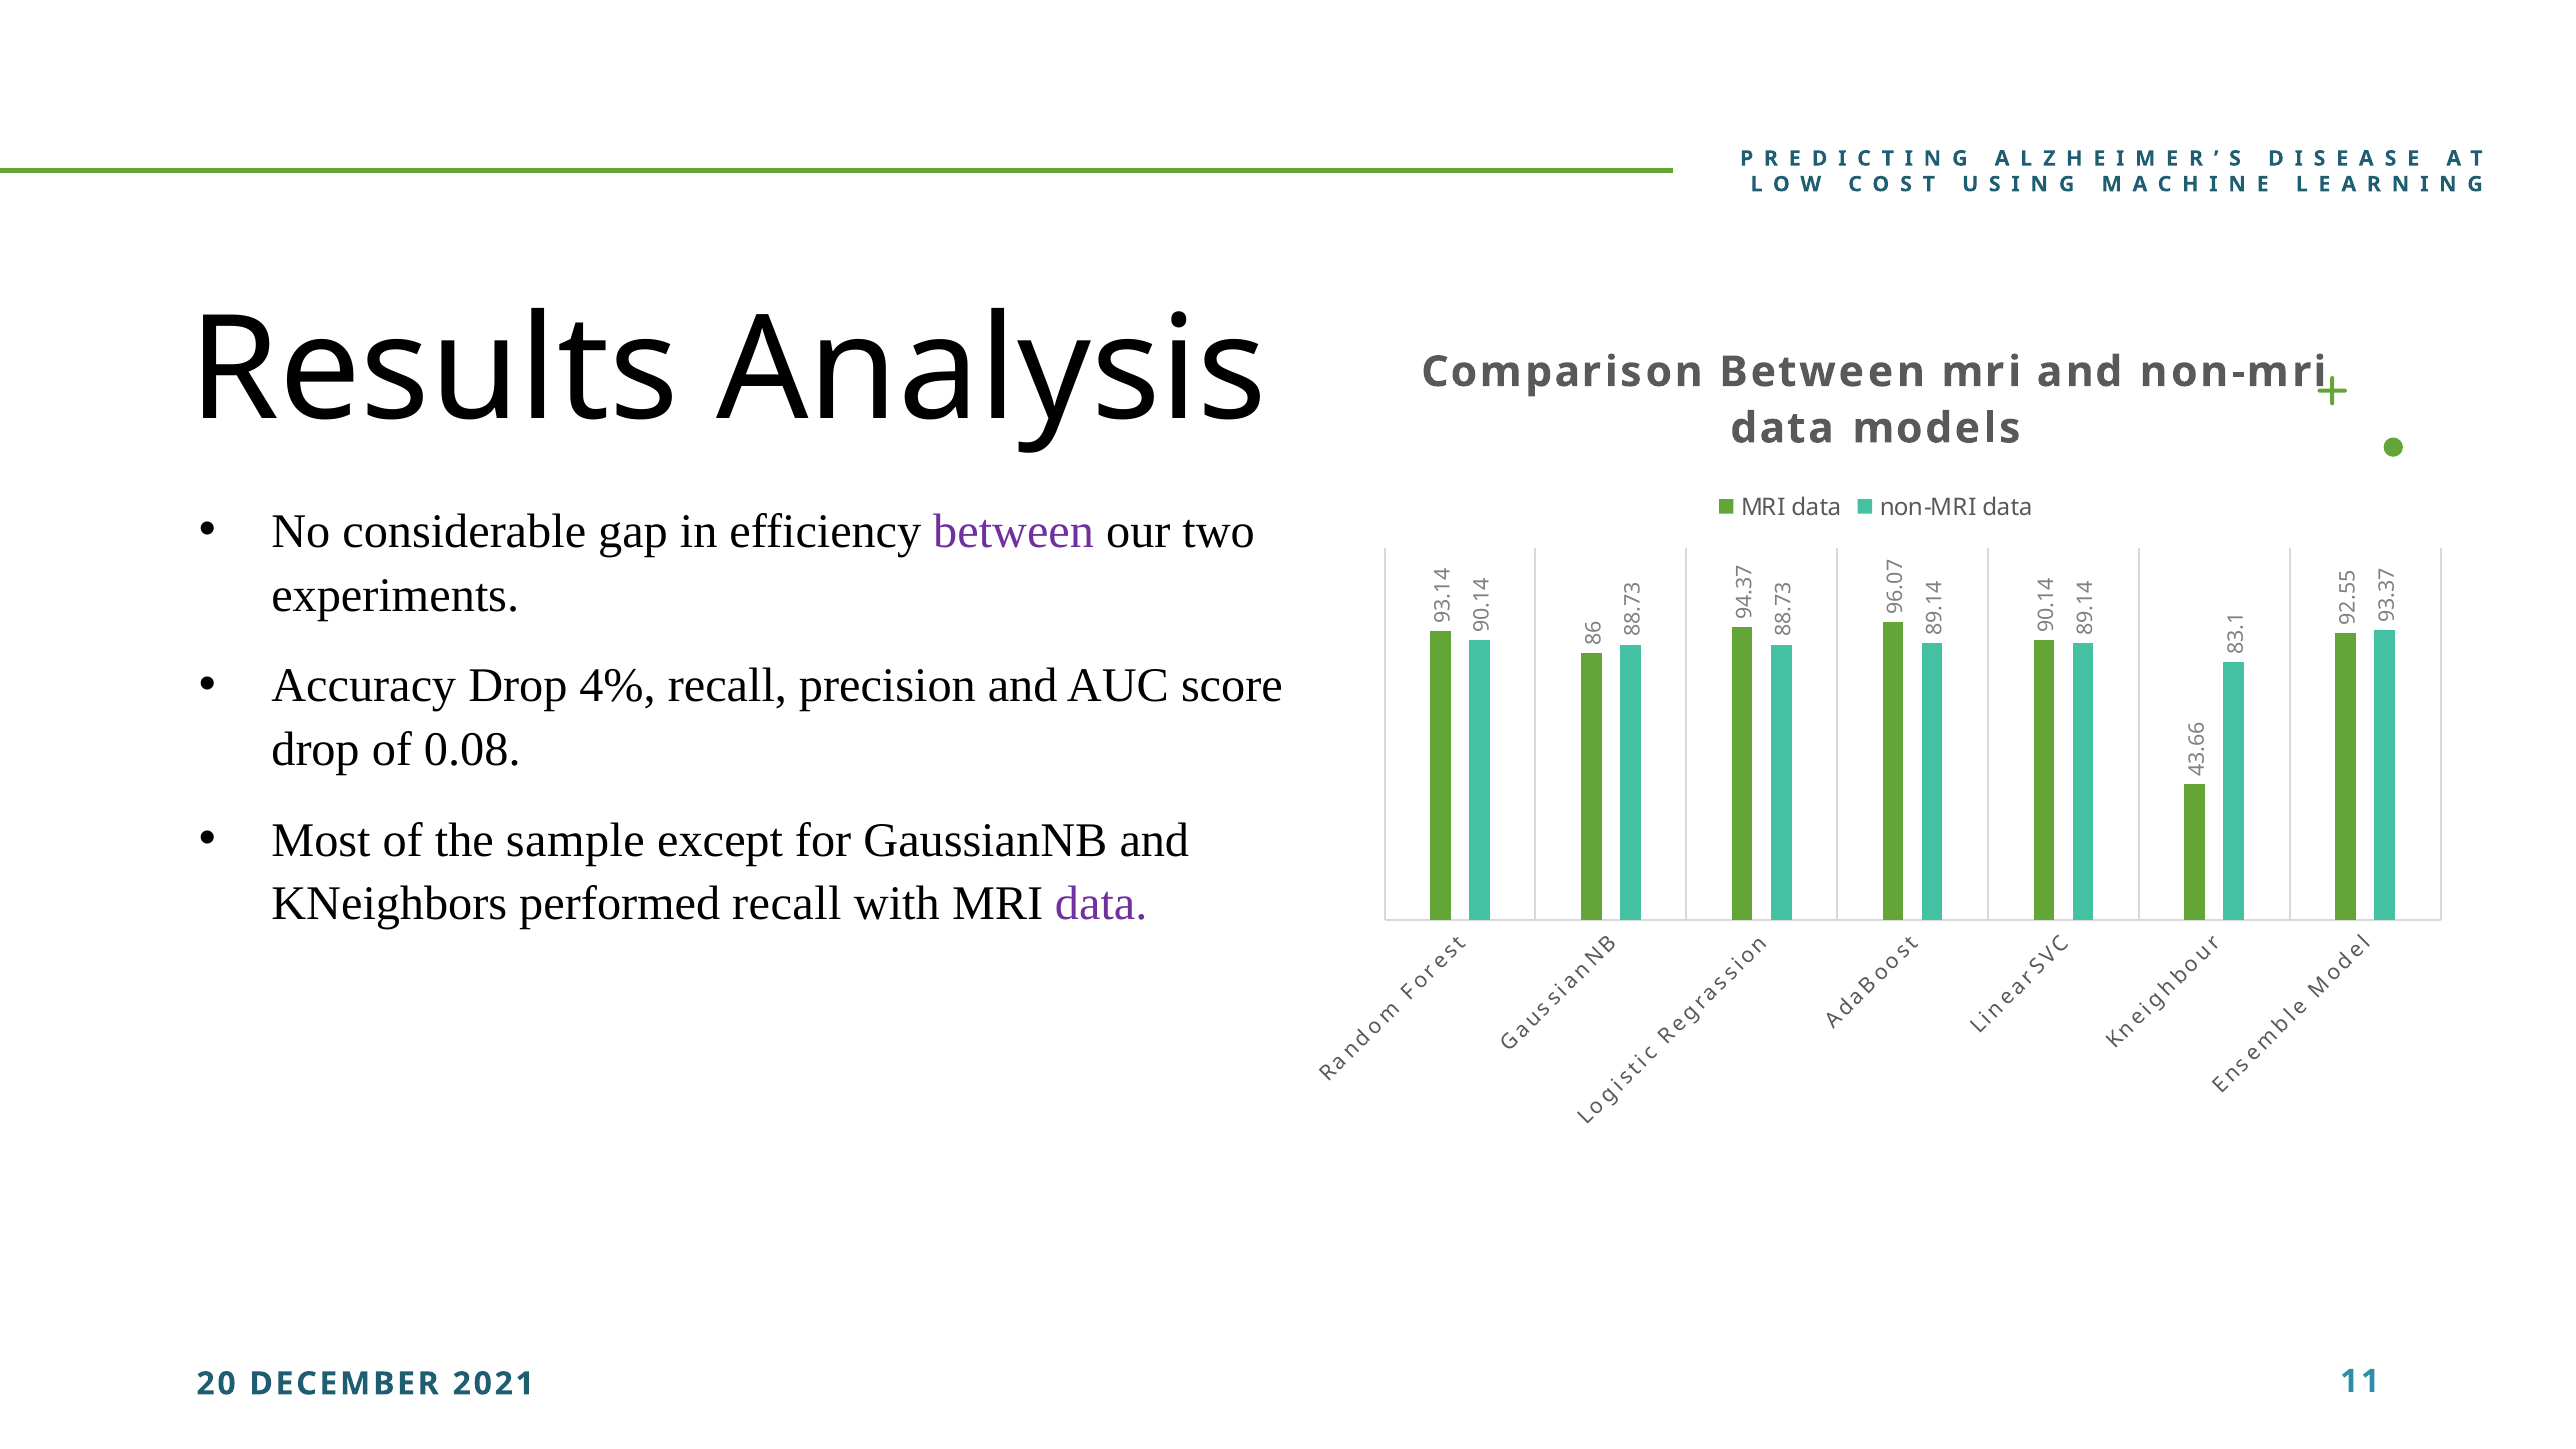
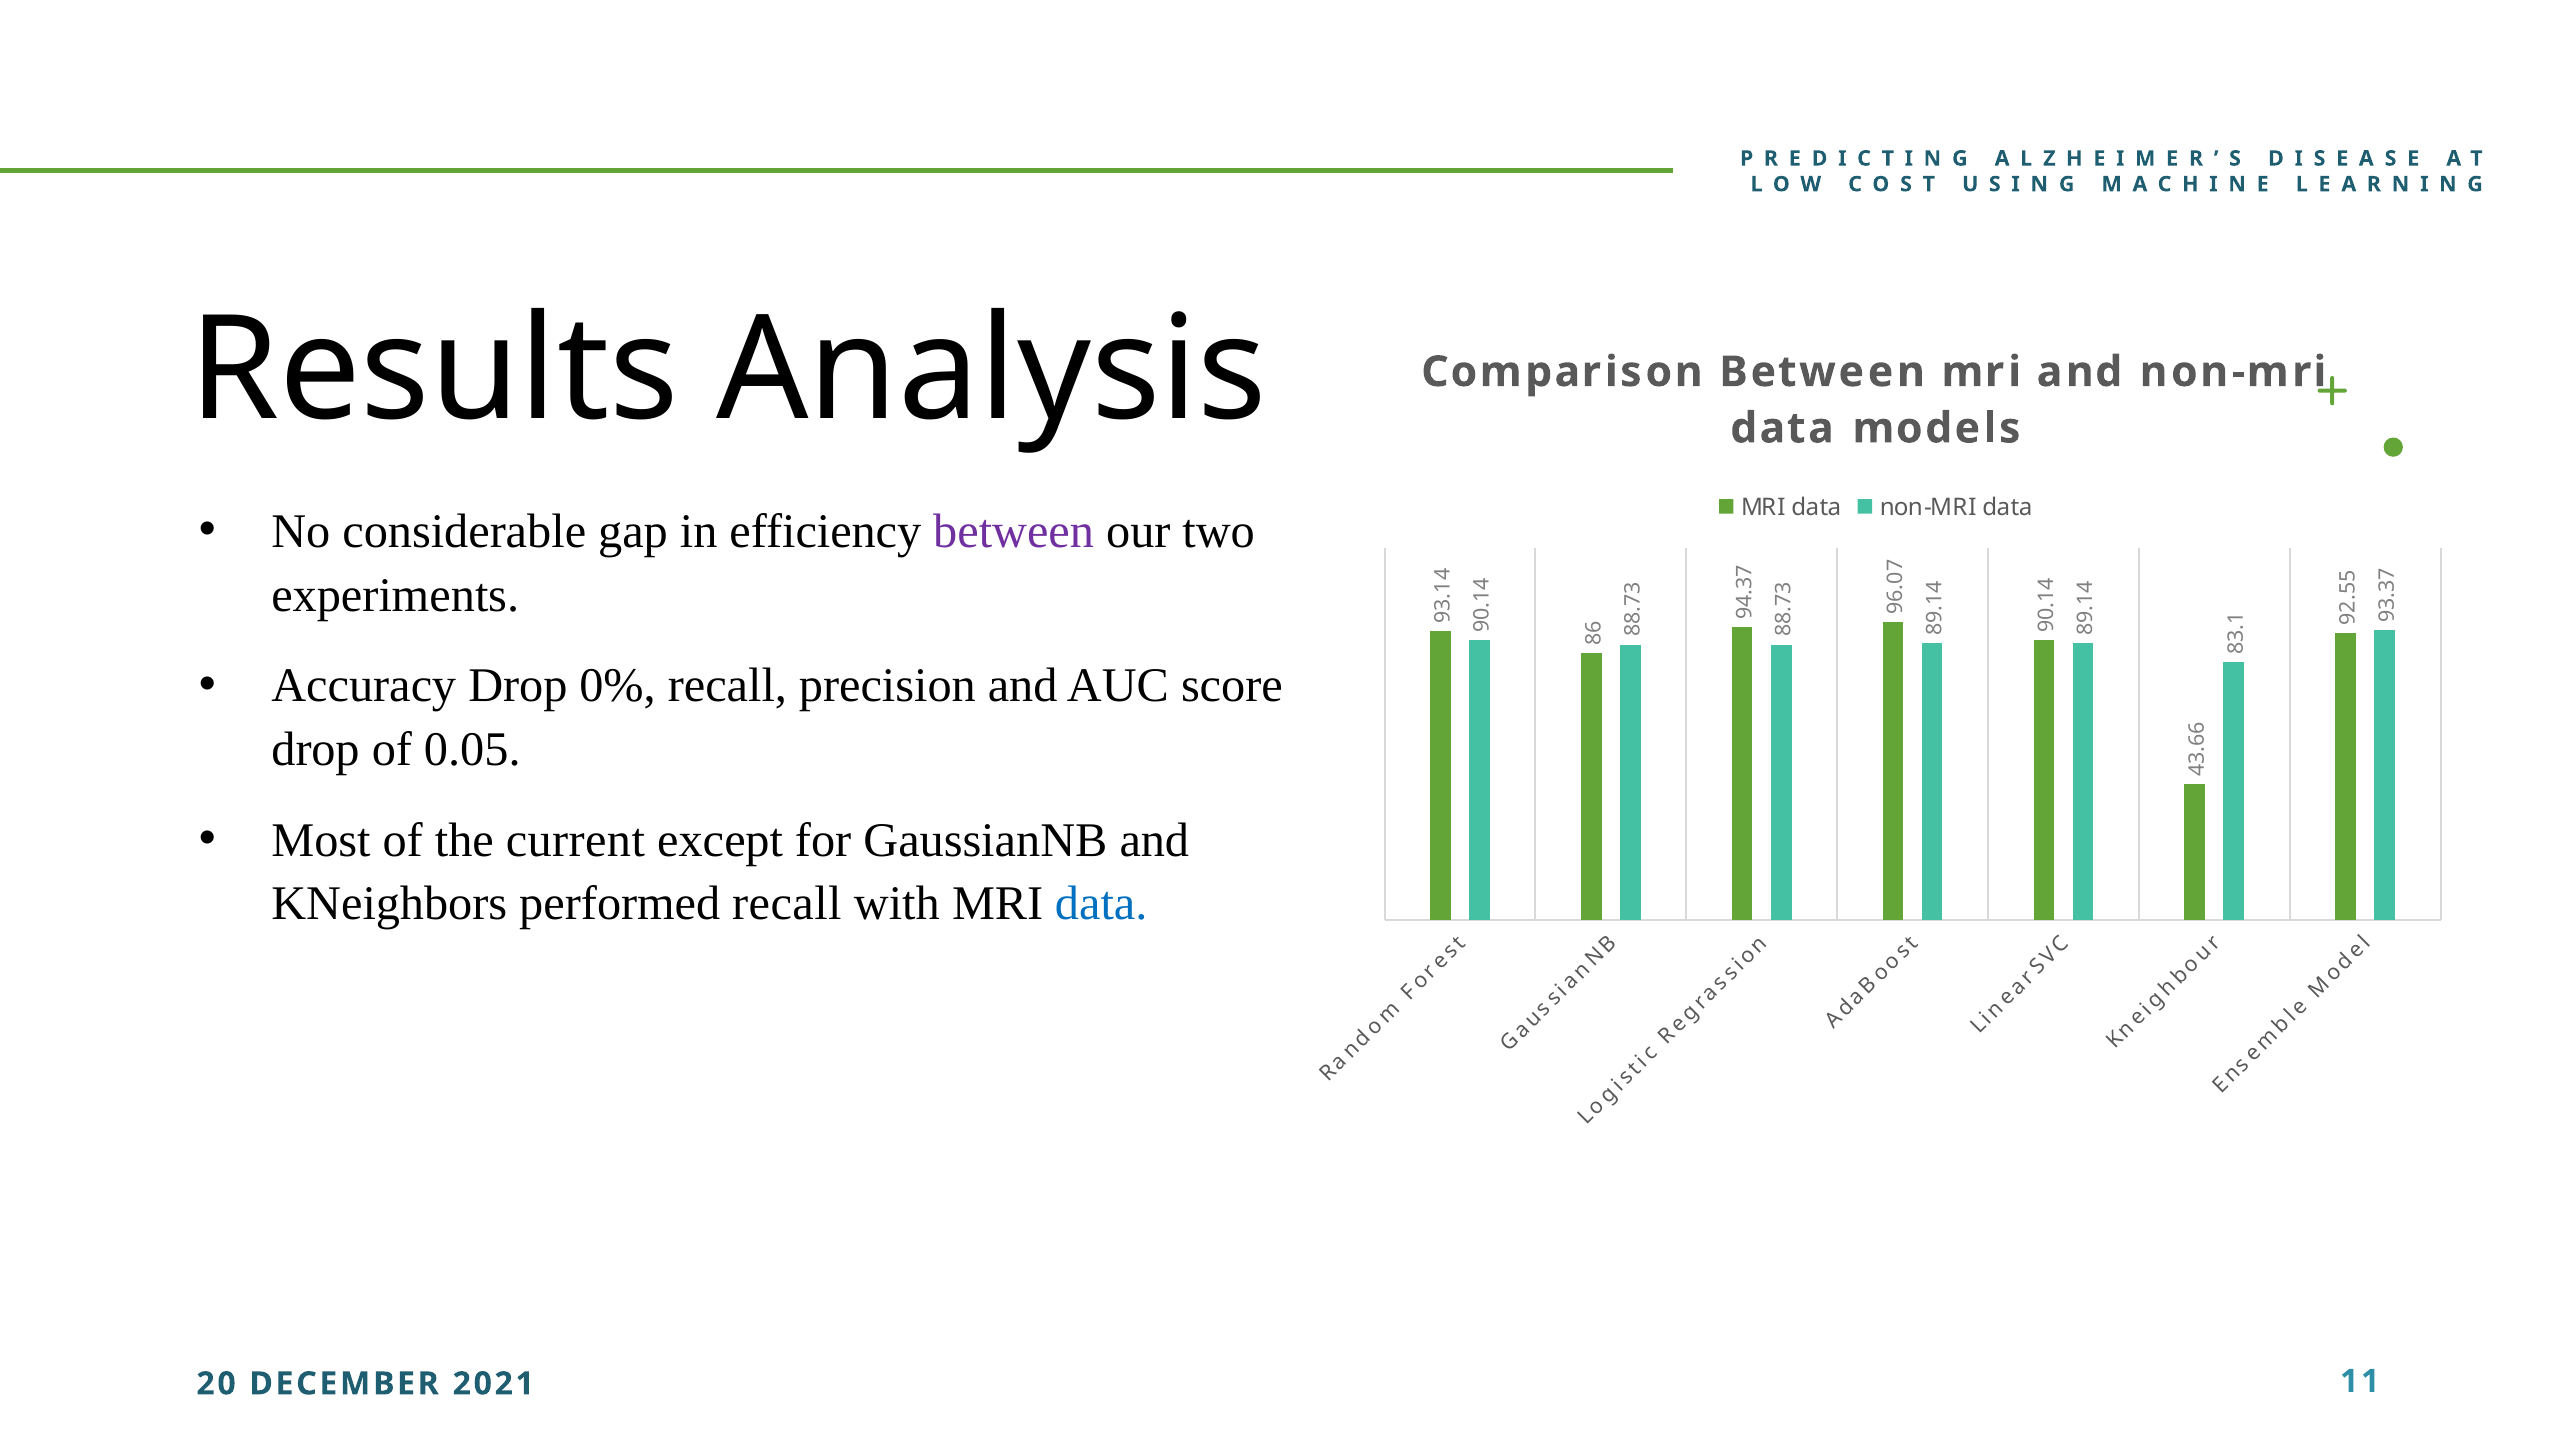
4%: 4% -> 0%
0.08: 0.08 -> 0.05
sample: sample -> current
data at (1101, 904) colour: purple -> blue
